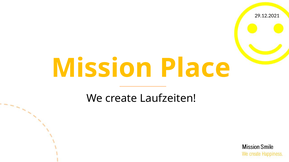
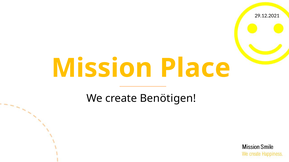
Laufzeiten: Laufzeiten -> Benötigen
